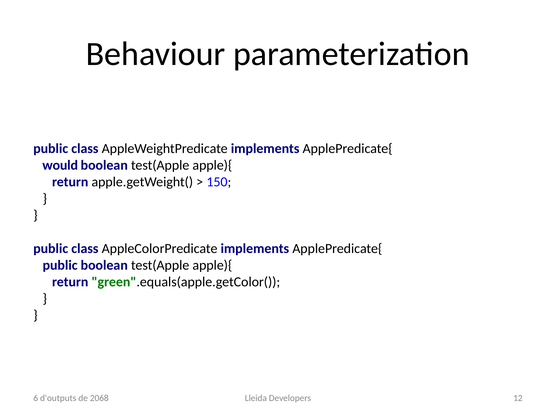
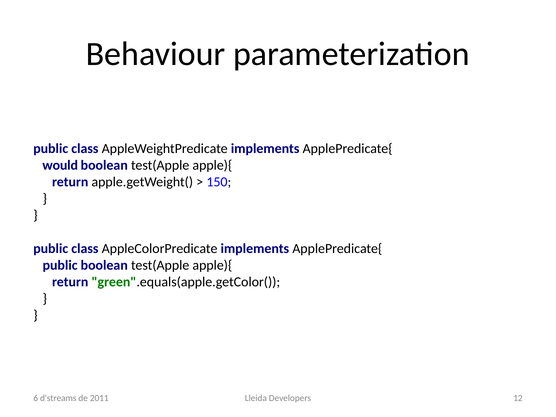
d'outputs: d'outputs -> d'streams
2068: 2068 -> 2011
